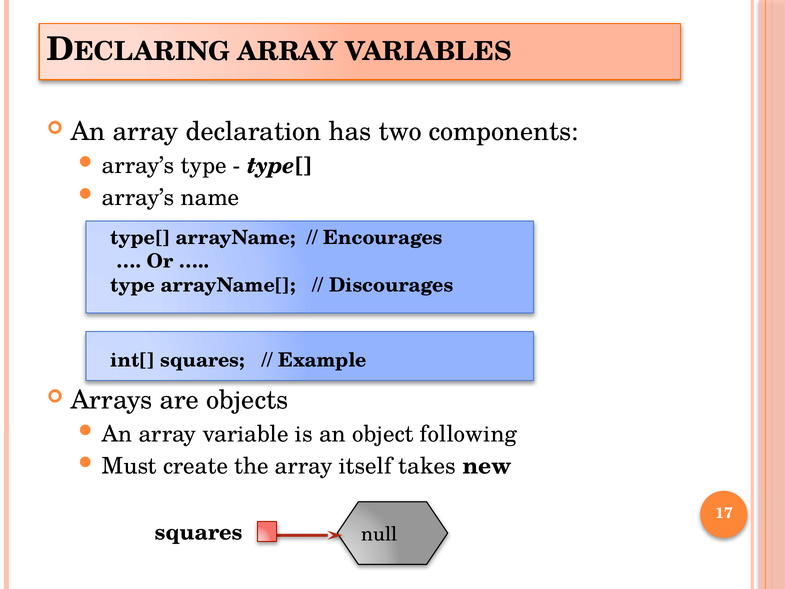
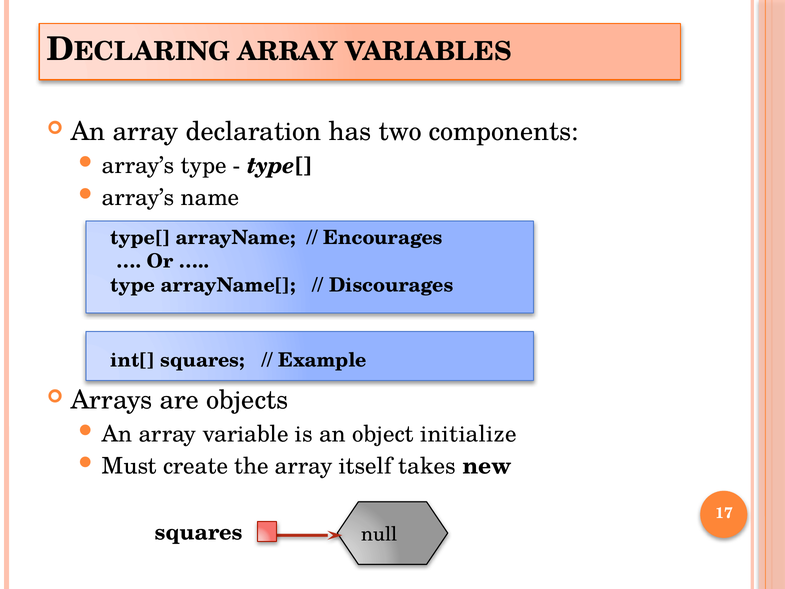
following: following -> initialize
